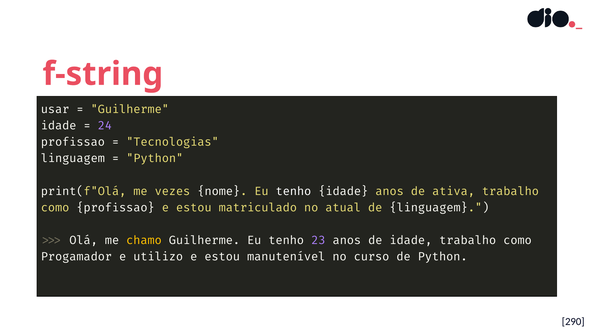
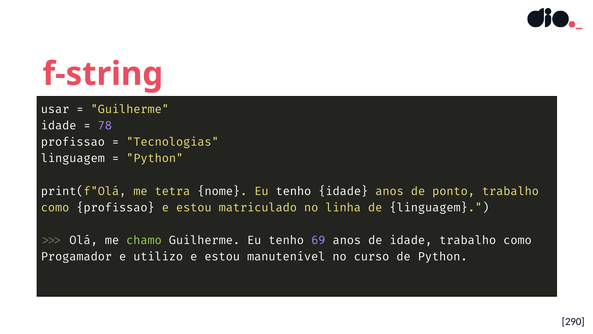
24: 24 -> 78
vezes: vezes -> tetra
ativa: ativa -> ponto
atual: atual -> linha
chamo colour: yellow -> light green
23: 23 -> 69
